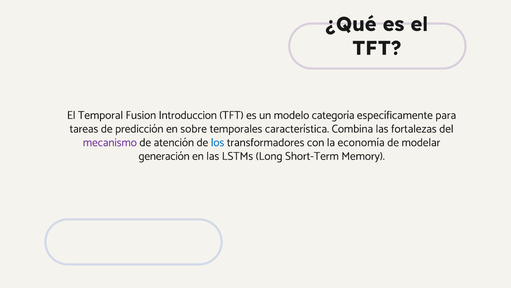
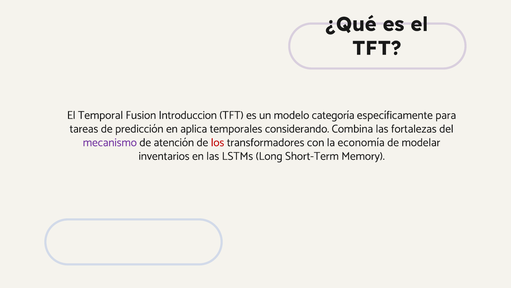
sobre: sobre -> aplica
característica: característica -> considerando
los colour: blue -> red
generación: generación -> inventarios
